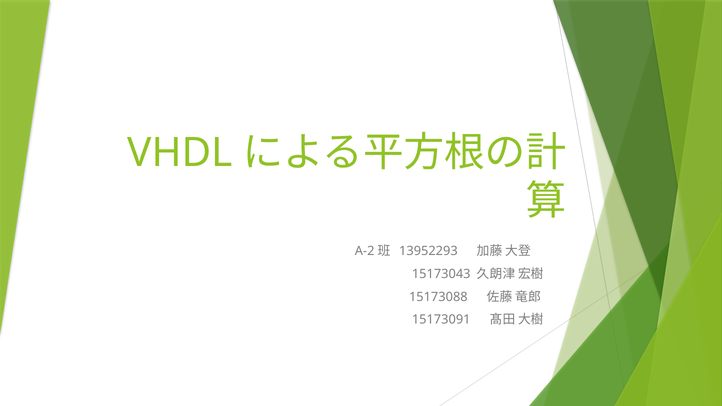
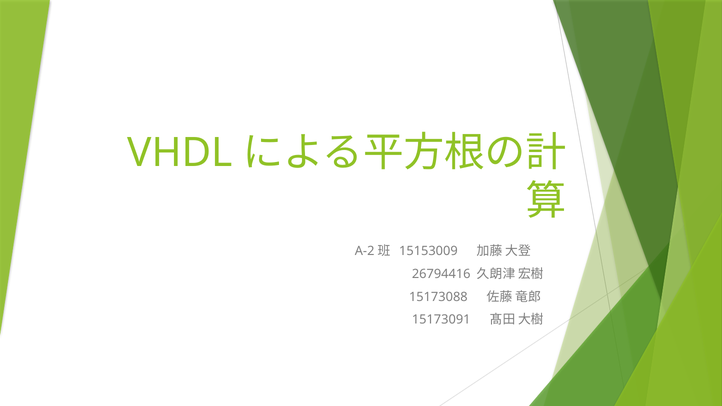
13952293: 13952293 -> 15153009
15173043: 15173043 -> 26794416
